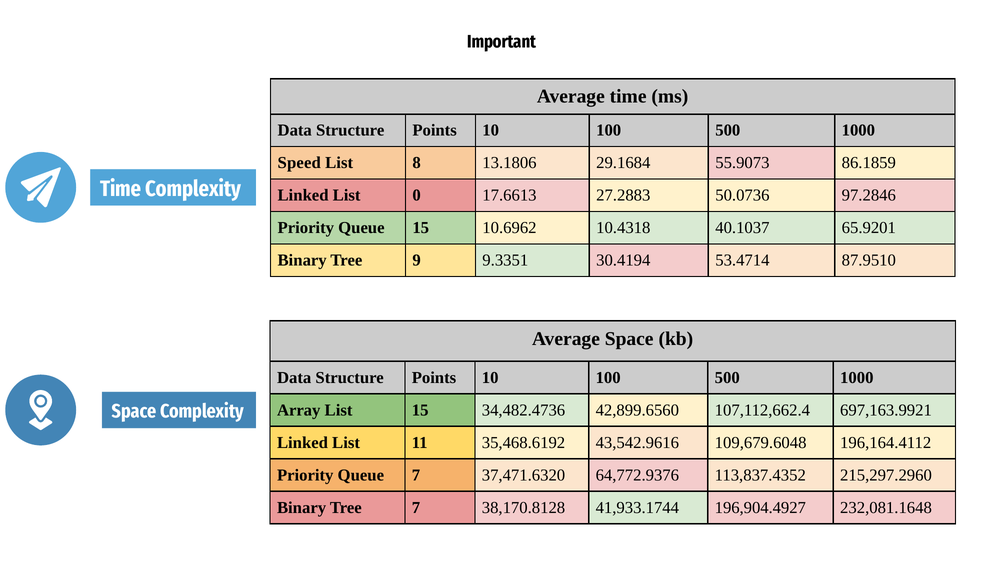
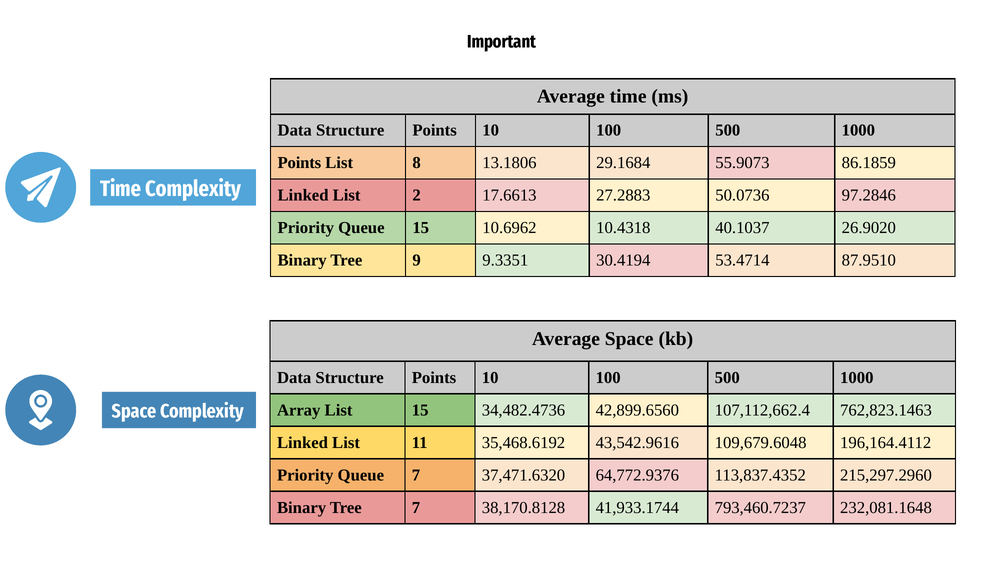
Speed at (299, 163): Speed -> Points
0: 0 -> 2
65.9201: 65.9201 -> 26.9020
697,163.9921: 697,163.9921 -> 762,823.1463
196,904.4927: 196,904.4927 -> 793,460.7237
